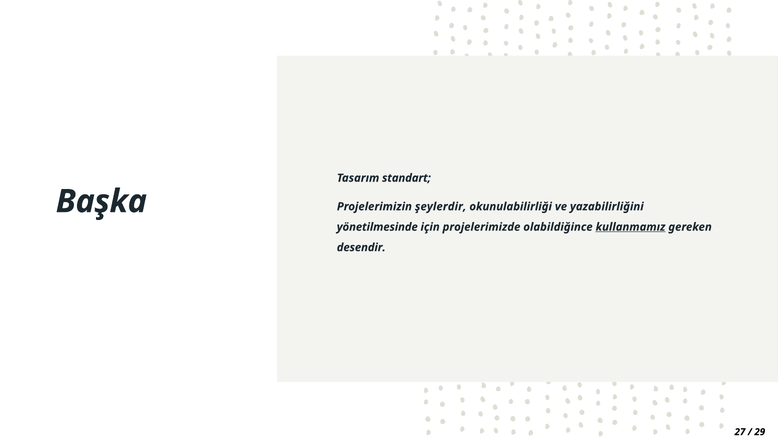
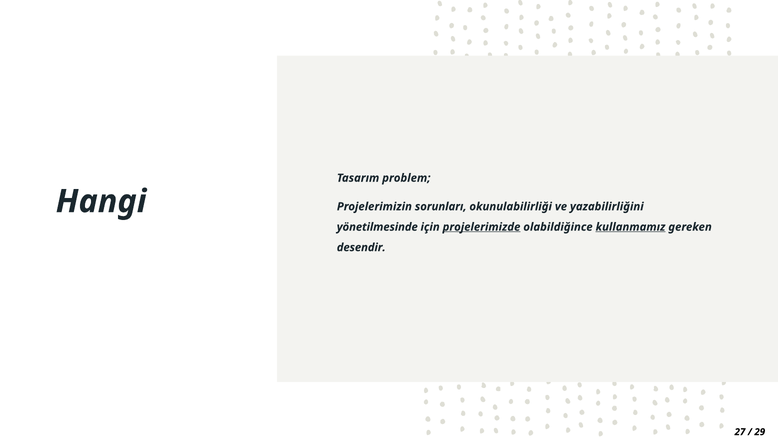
standart: standart -> problem
Başka: Başka -> Hangi
şeylerdir: şeylerdir -> sorunları
projelerimizde underline: none -> present
